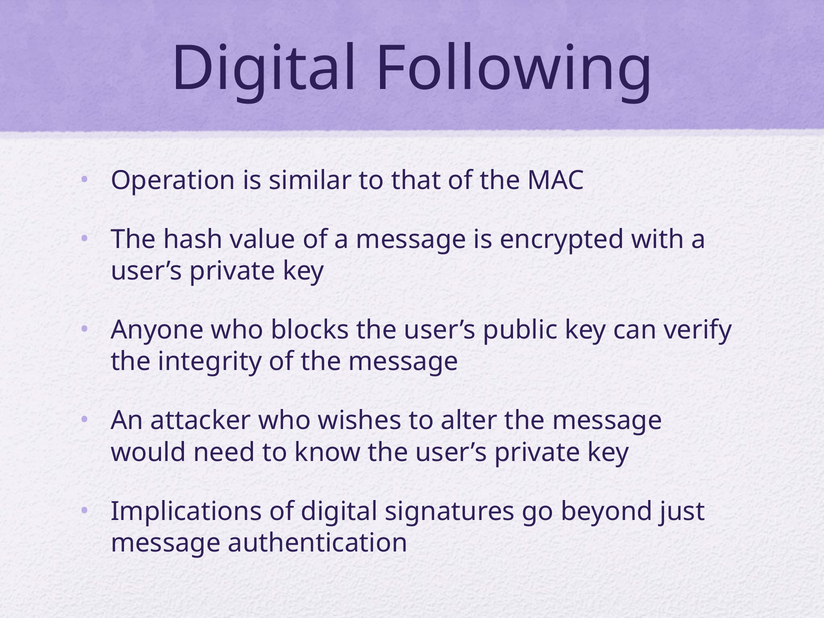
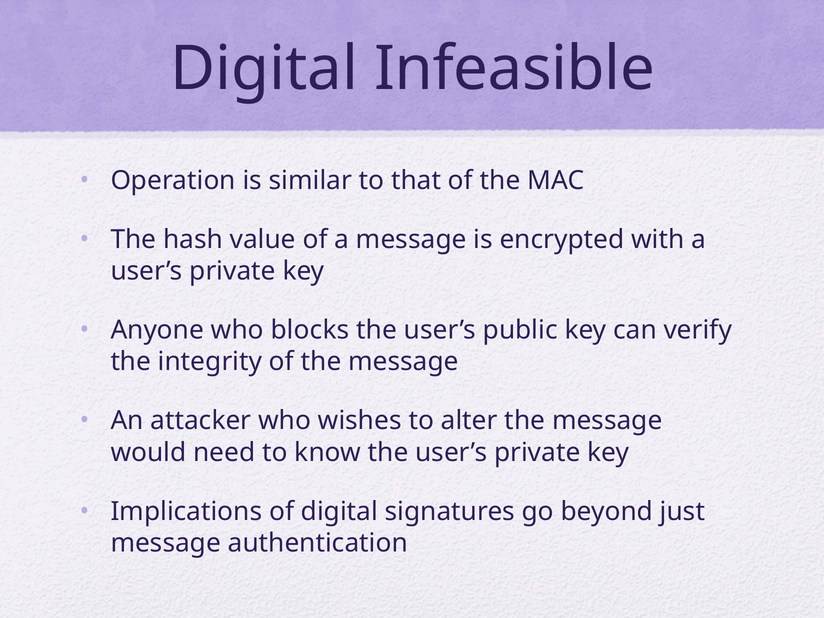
Following: Following -> Infeasible
